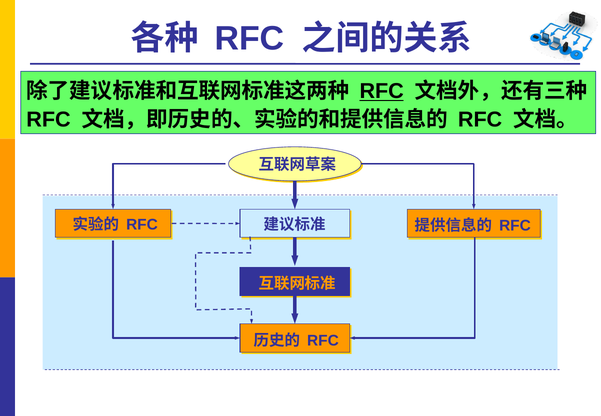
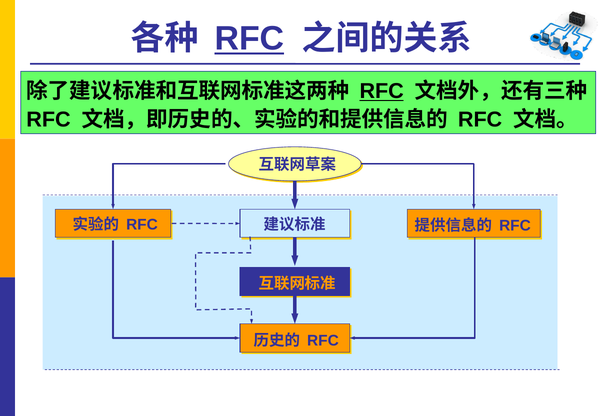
RFC at (249, 39) underline: none -> present
